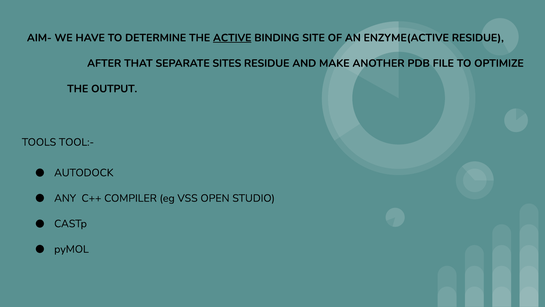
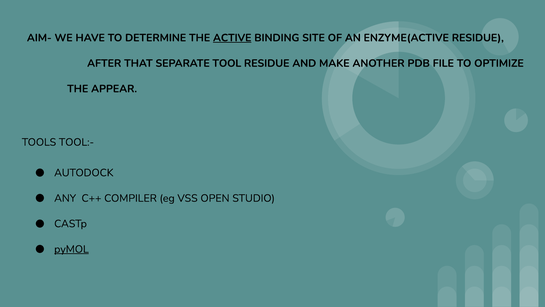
SITES: SITES -> TOOL
OUTPUT: OUTPUT -> APPEAR
pyMOL underline: none -> present
